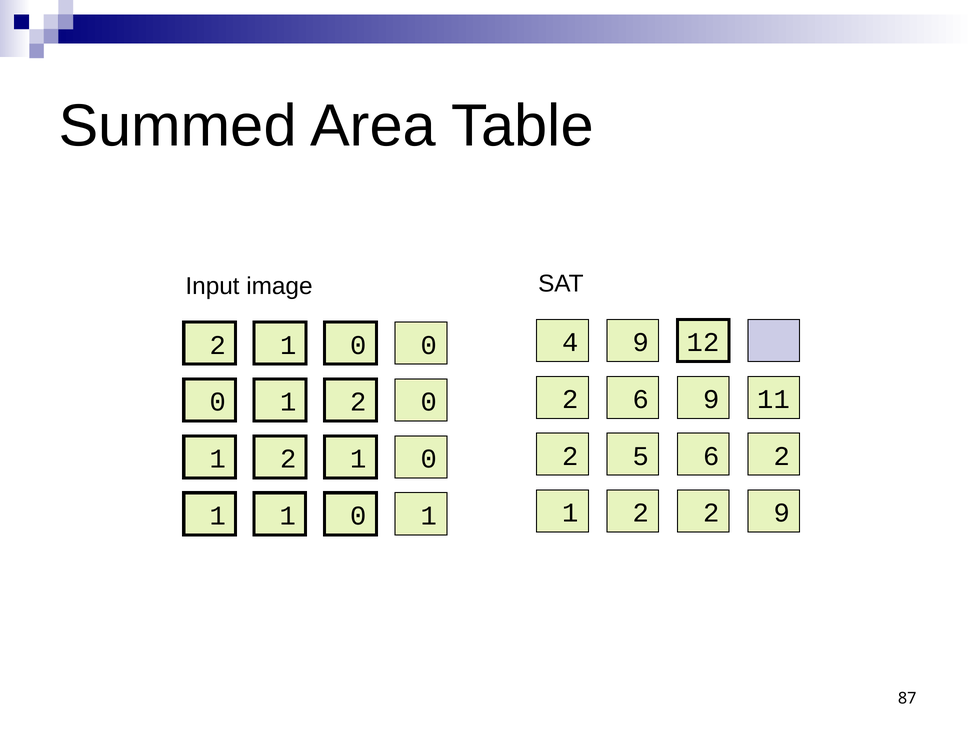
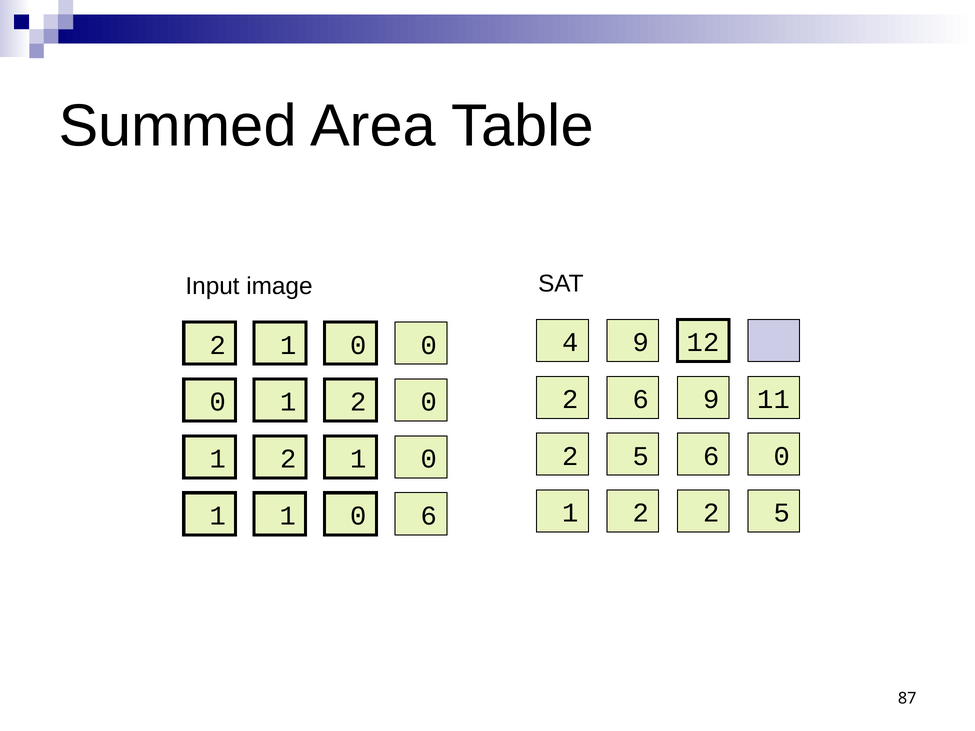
6 2: 2 -> 0
2 2 9: 9 -> 5
1 0 1: 1 -> 6
